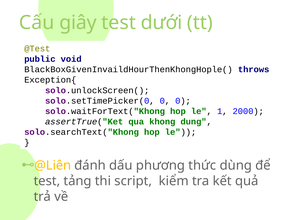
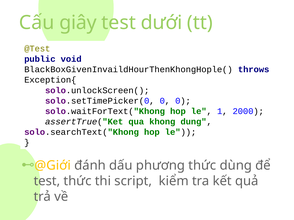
@Liên: @Liên -> @Giới
test tảng: tảng -> thức
